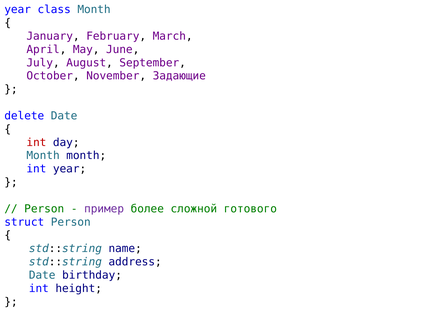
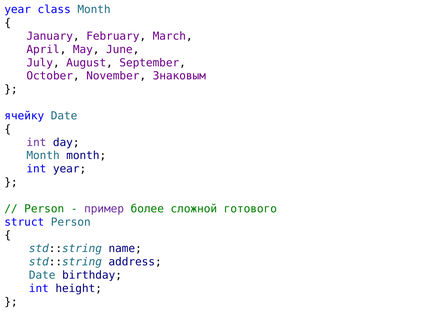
Задающие: Задающие -> Знаковым
delete: delete -> ячейку
int at (36, 142) colour: red -> purple
